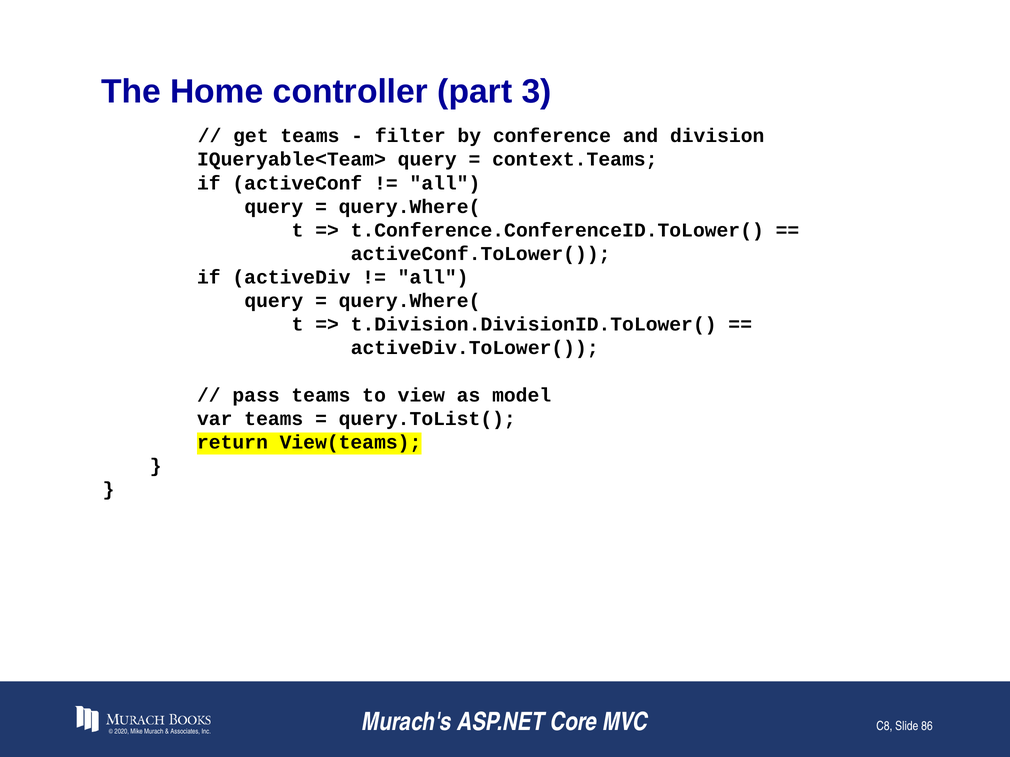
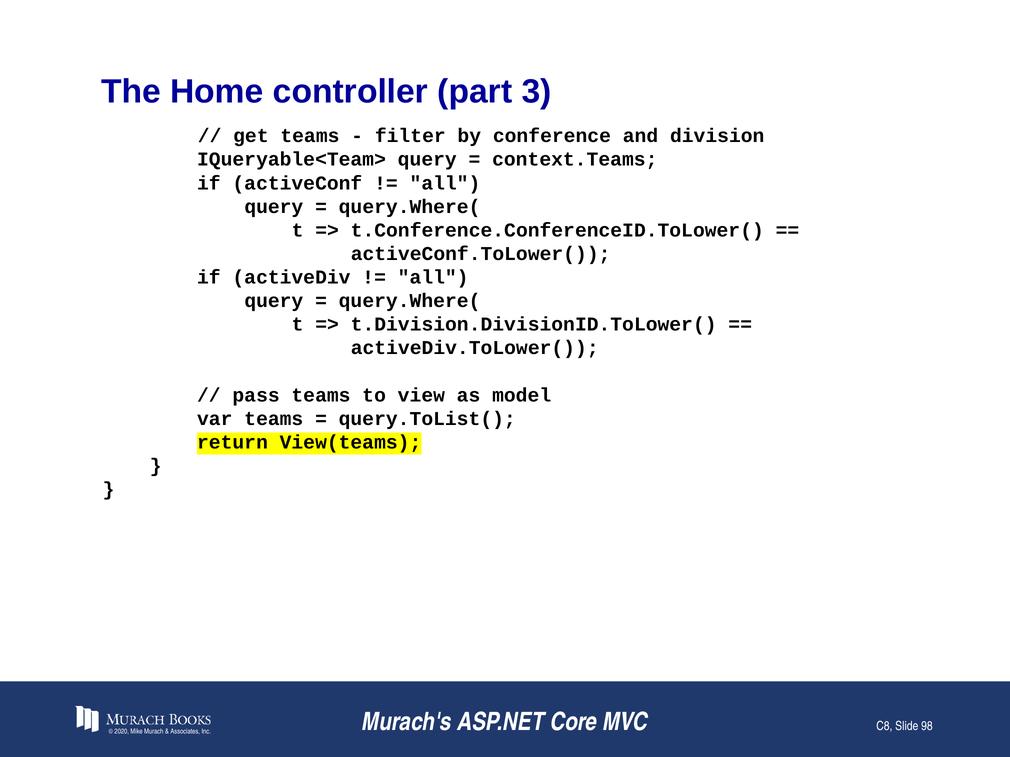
86: 86 -> 98
